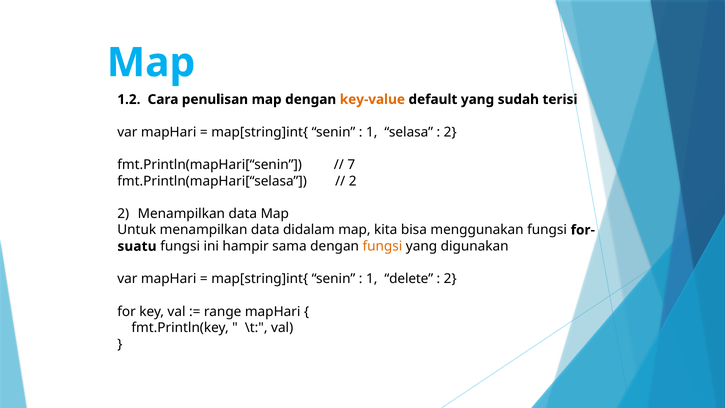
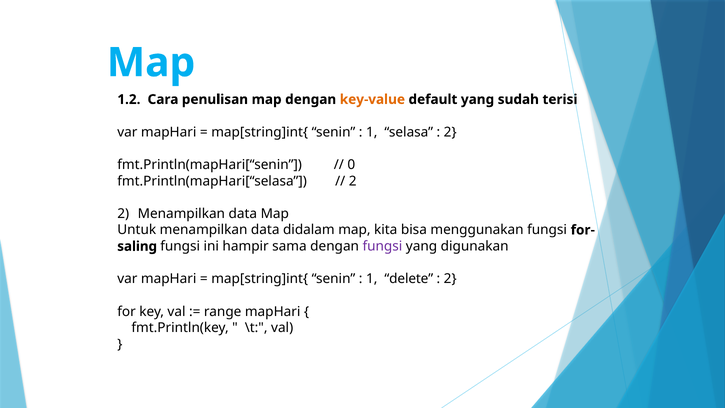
7: 7 -> 0
suatu: suatu -> saling
fungsi at (382, 246) colour: orange -> purple
